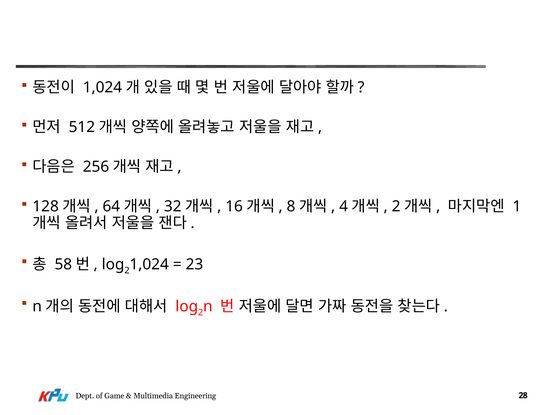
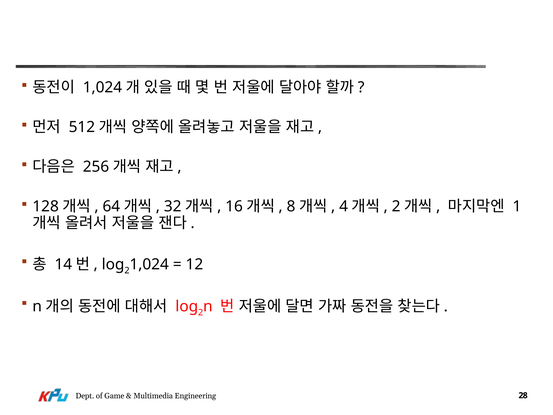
58: 58 -> 14
23: 23 -> 12
